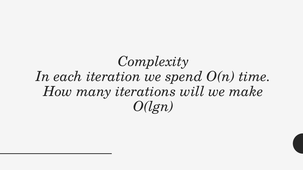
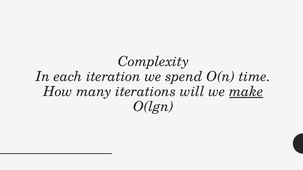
make underline: none -> present
